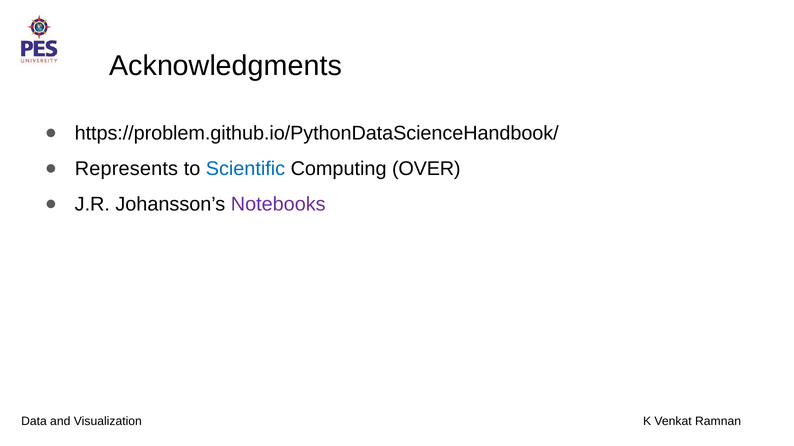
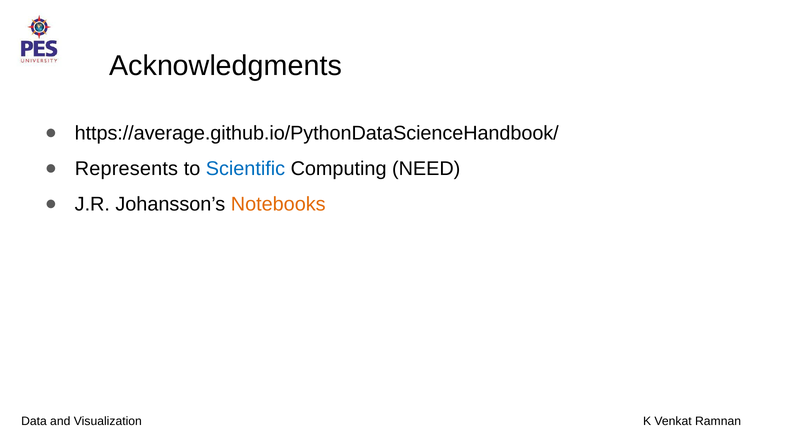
https://problem.github.io/PythonDataScienceHandbook/: https://problem.github.io/PythonDataScienceHandbook/ -> https://average.github.io/PythonDataScienceHandbook/
OVER: OVER -> NEED
Notebooks colour: purple -> orange
